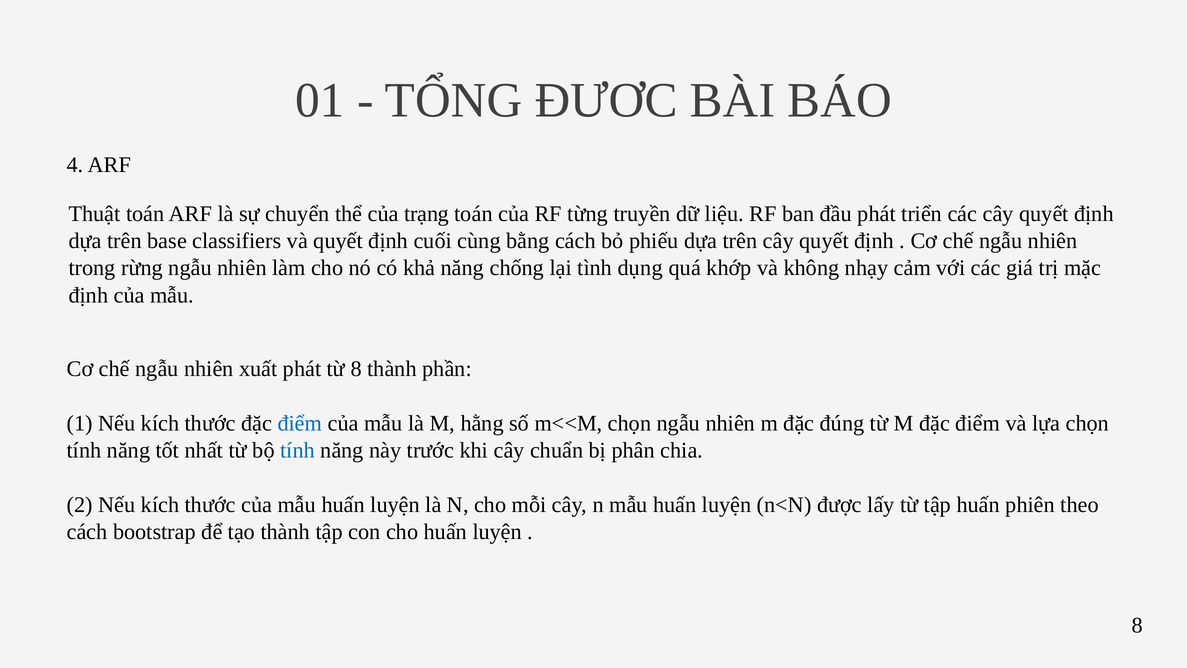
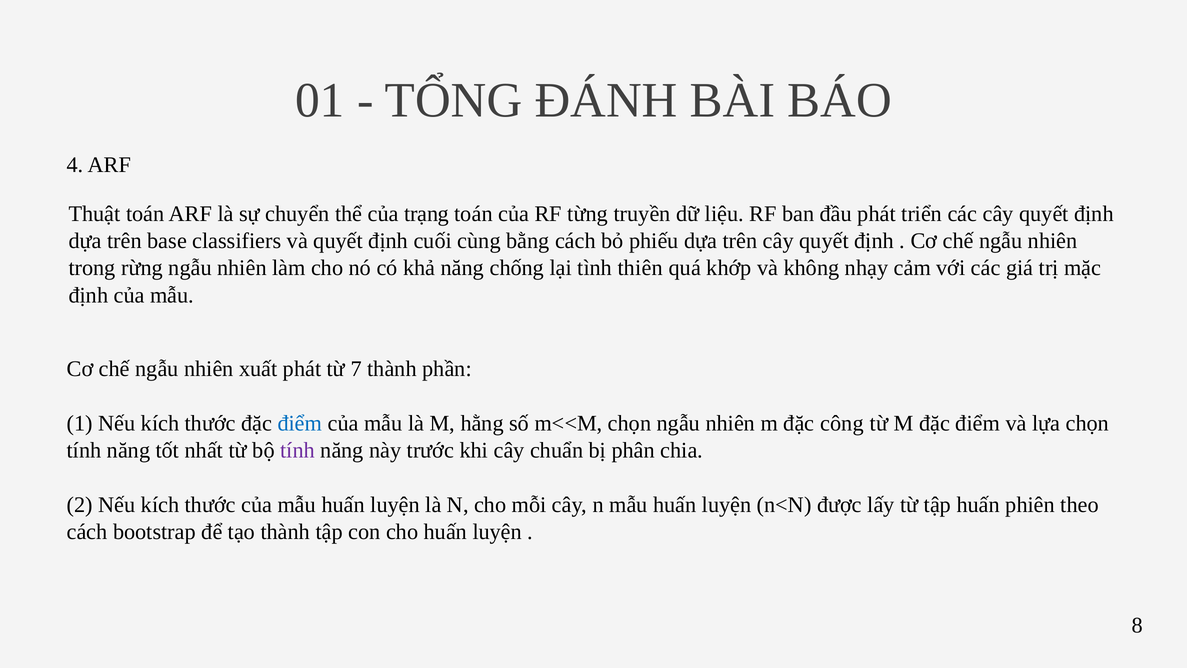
ĐƯƠC: ĐƯƠC -> ĐÁNH
dụng: dụng -> thiên
từ 8: 8 -> 7
đúng: đúng -> công
tính at (298, 450) colour: blue -> purple
